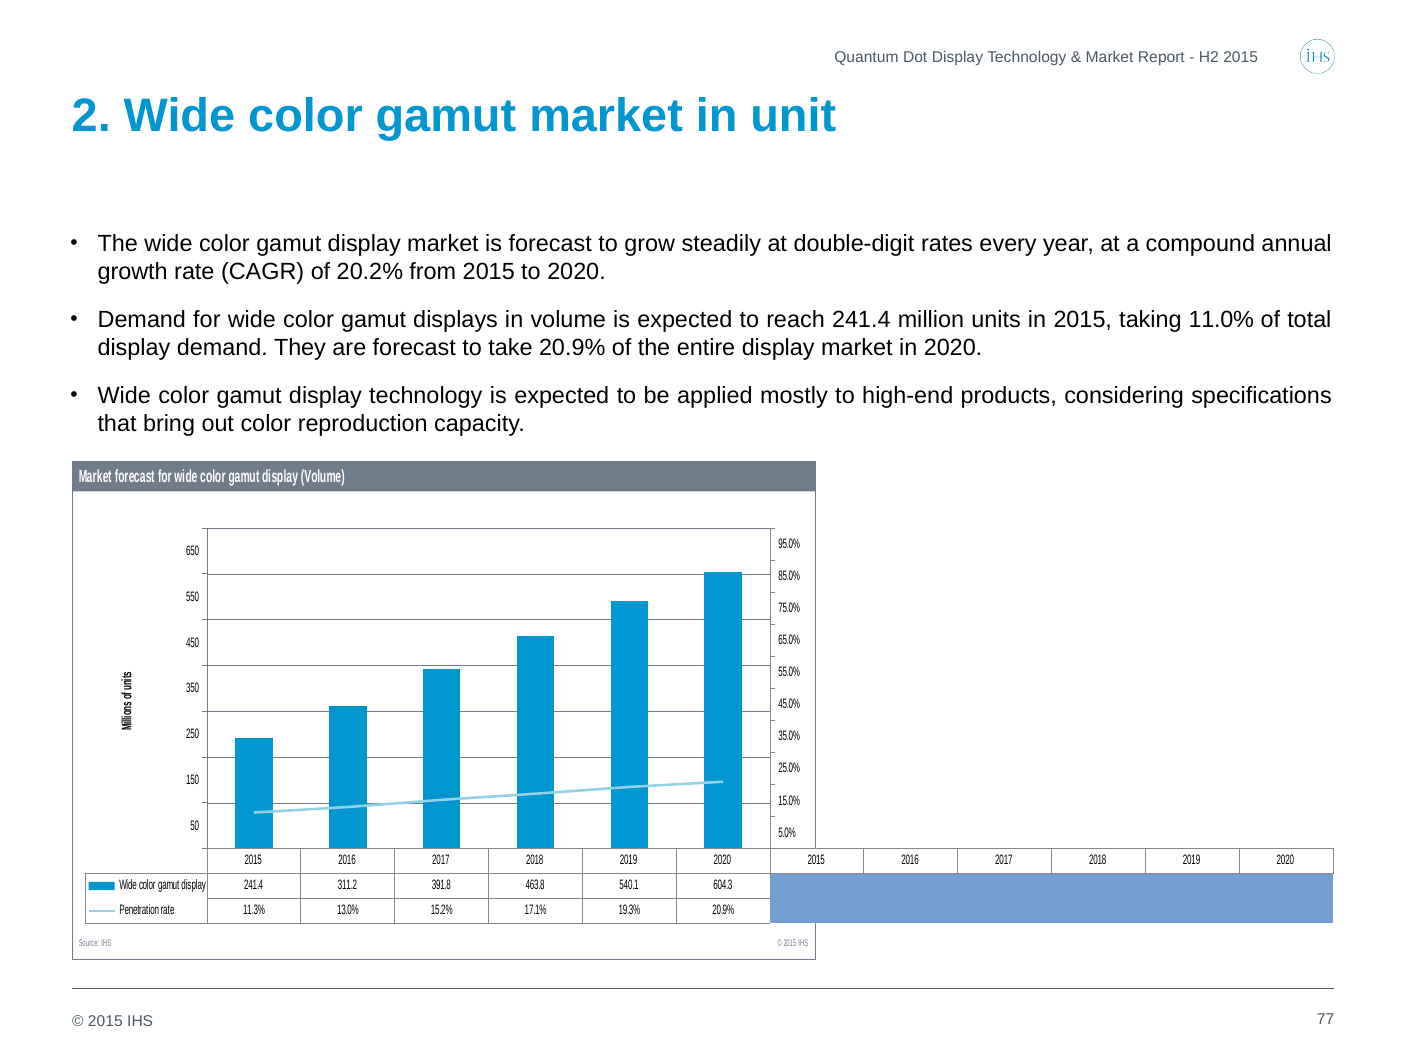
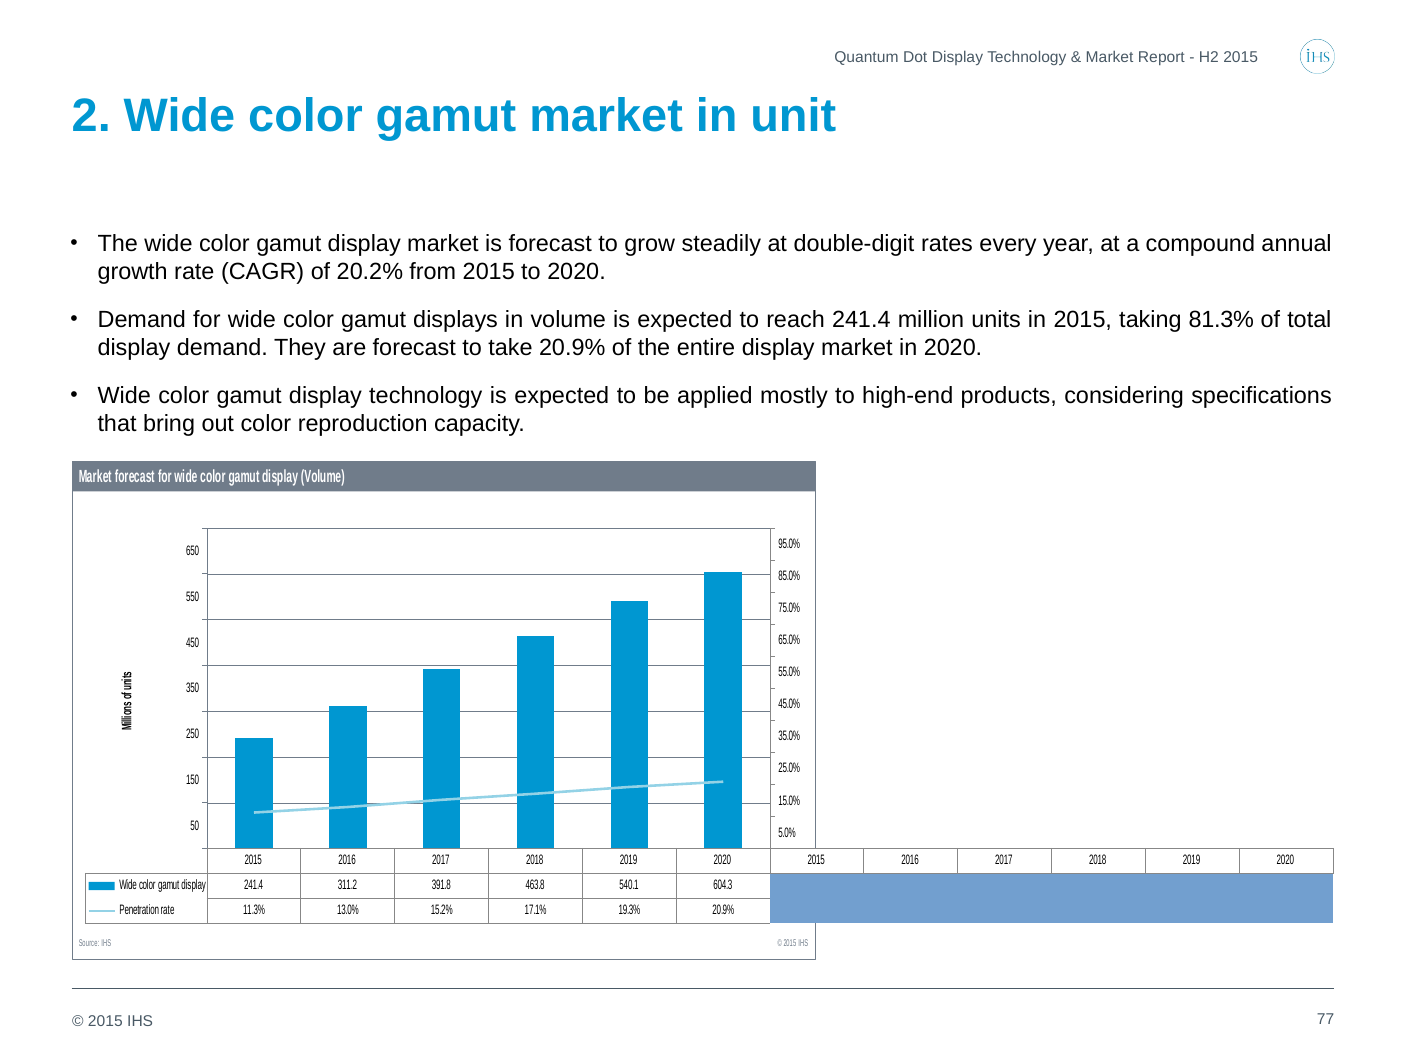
11.0%: 11.0% -> 81.3%
